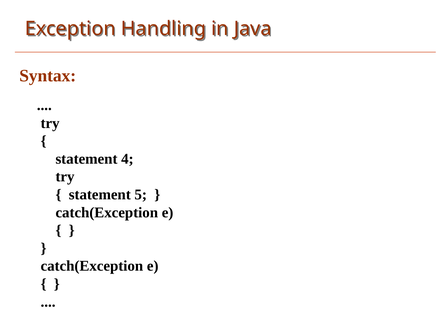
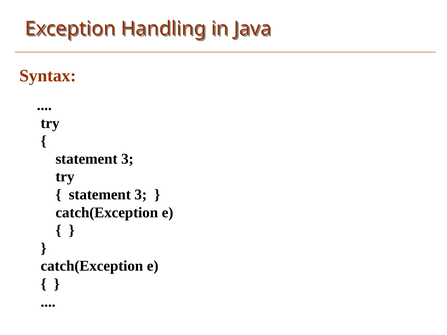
4 at (127, 159): 4 -> 3
5 at (141, 195): 5 -> 3
